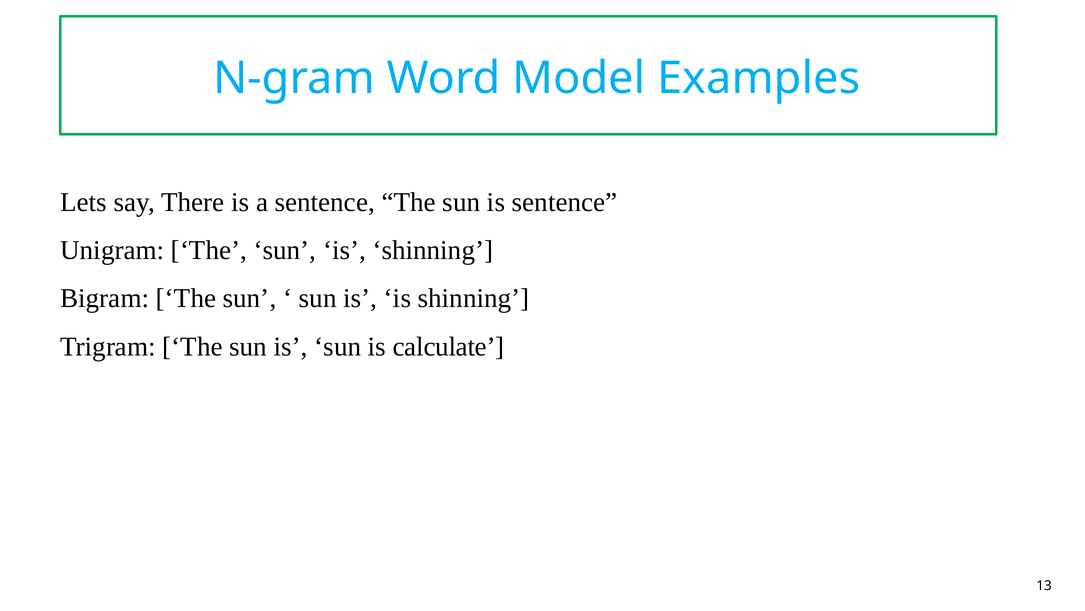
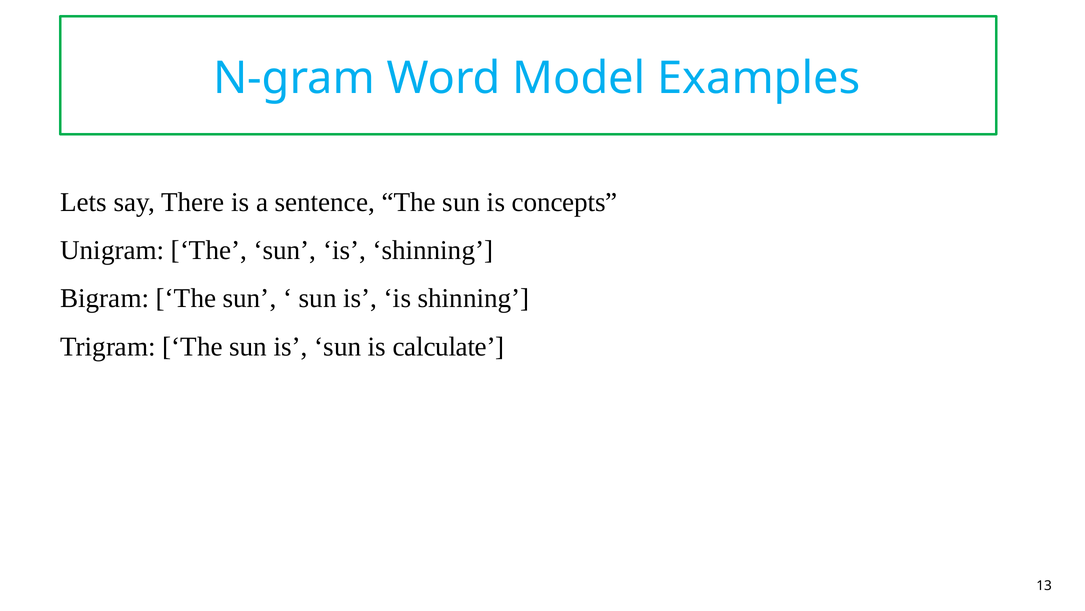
is sentence: sentence -> concepts
